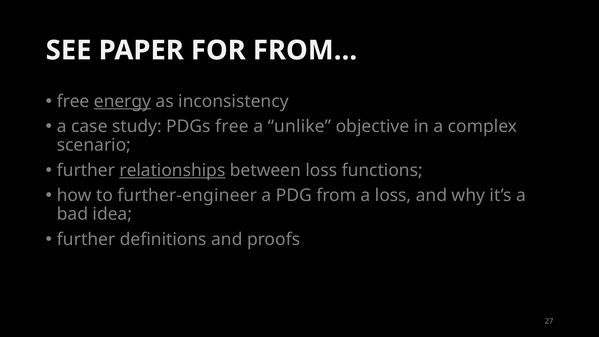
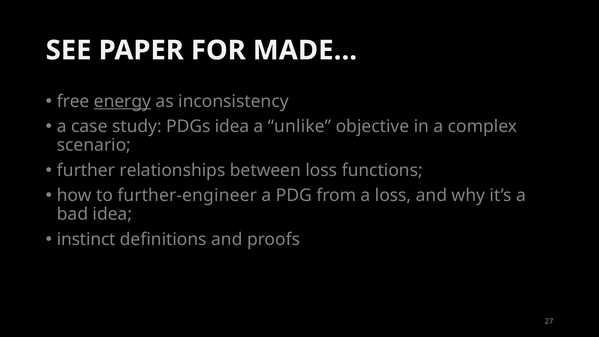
FROM…: FROM… -> MADE…
PDGs free: free -> idea
relationships underline: present -> none
further at (86, 239): further -> instinct
